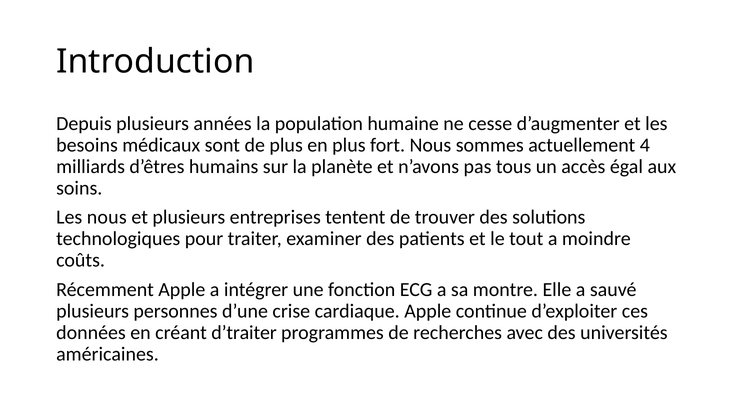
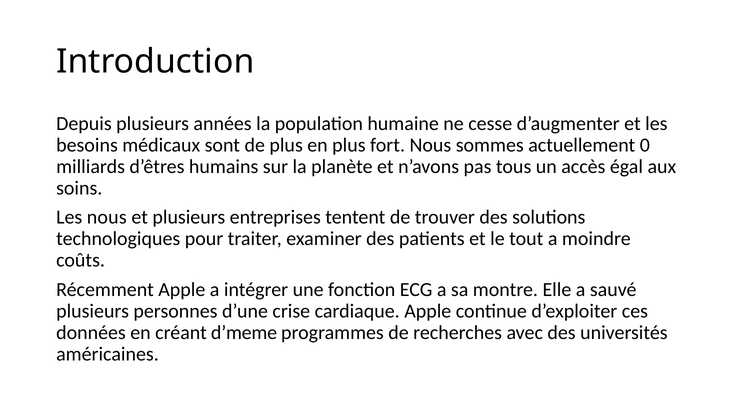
4: 4 -> 0
d’traiter: d’traiter -> d’meme
